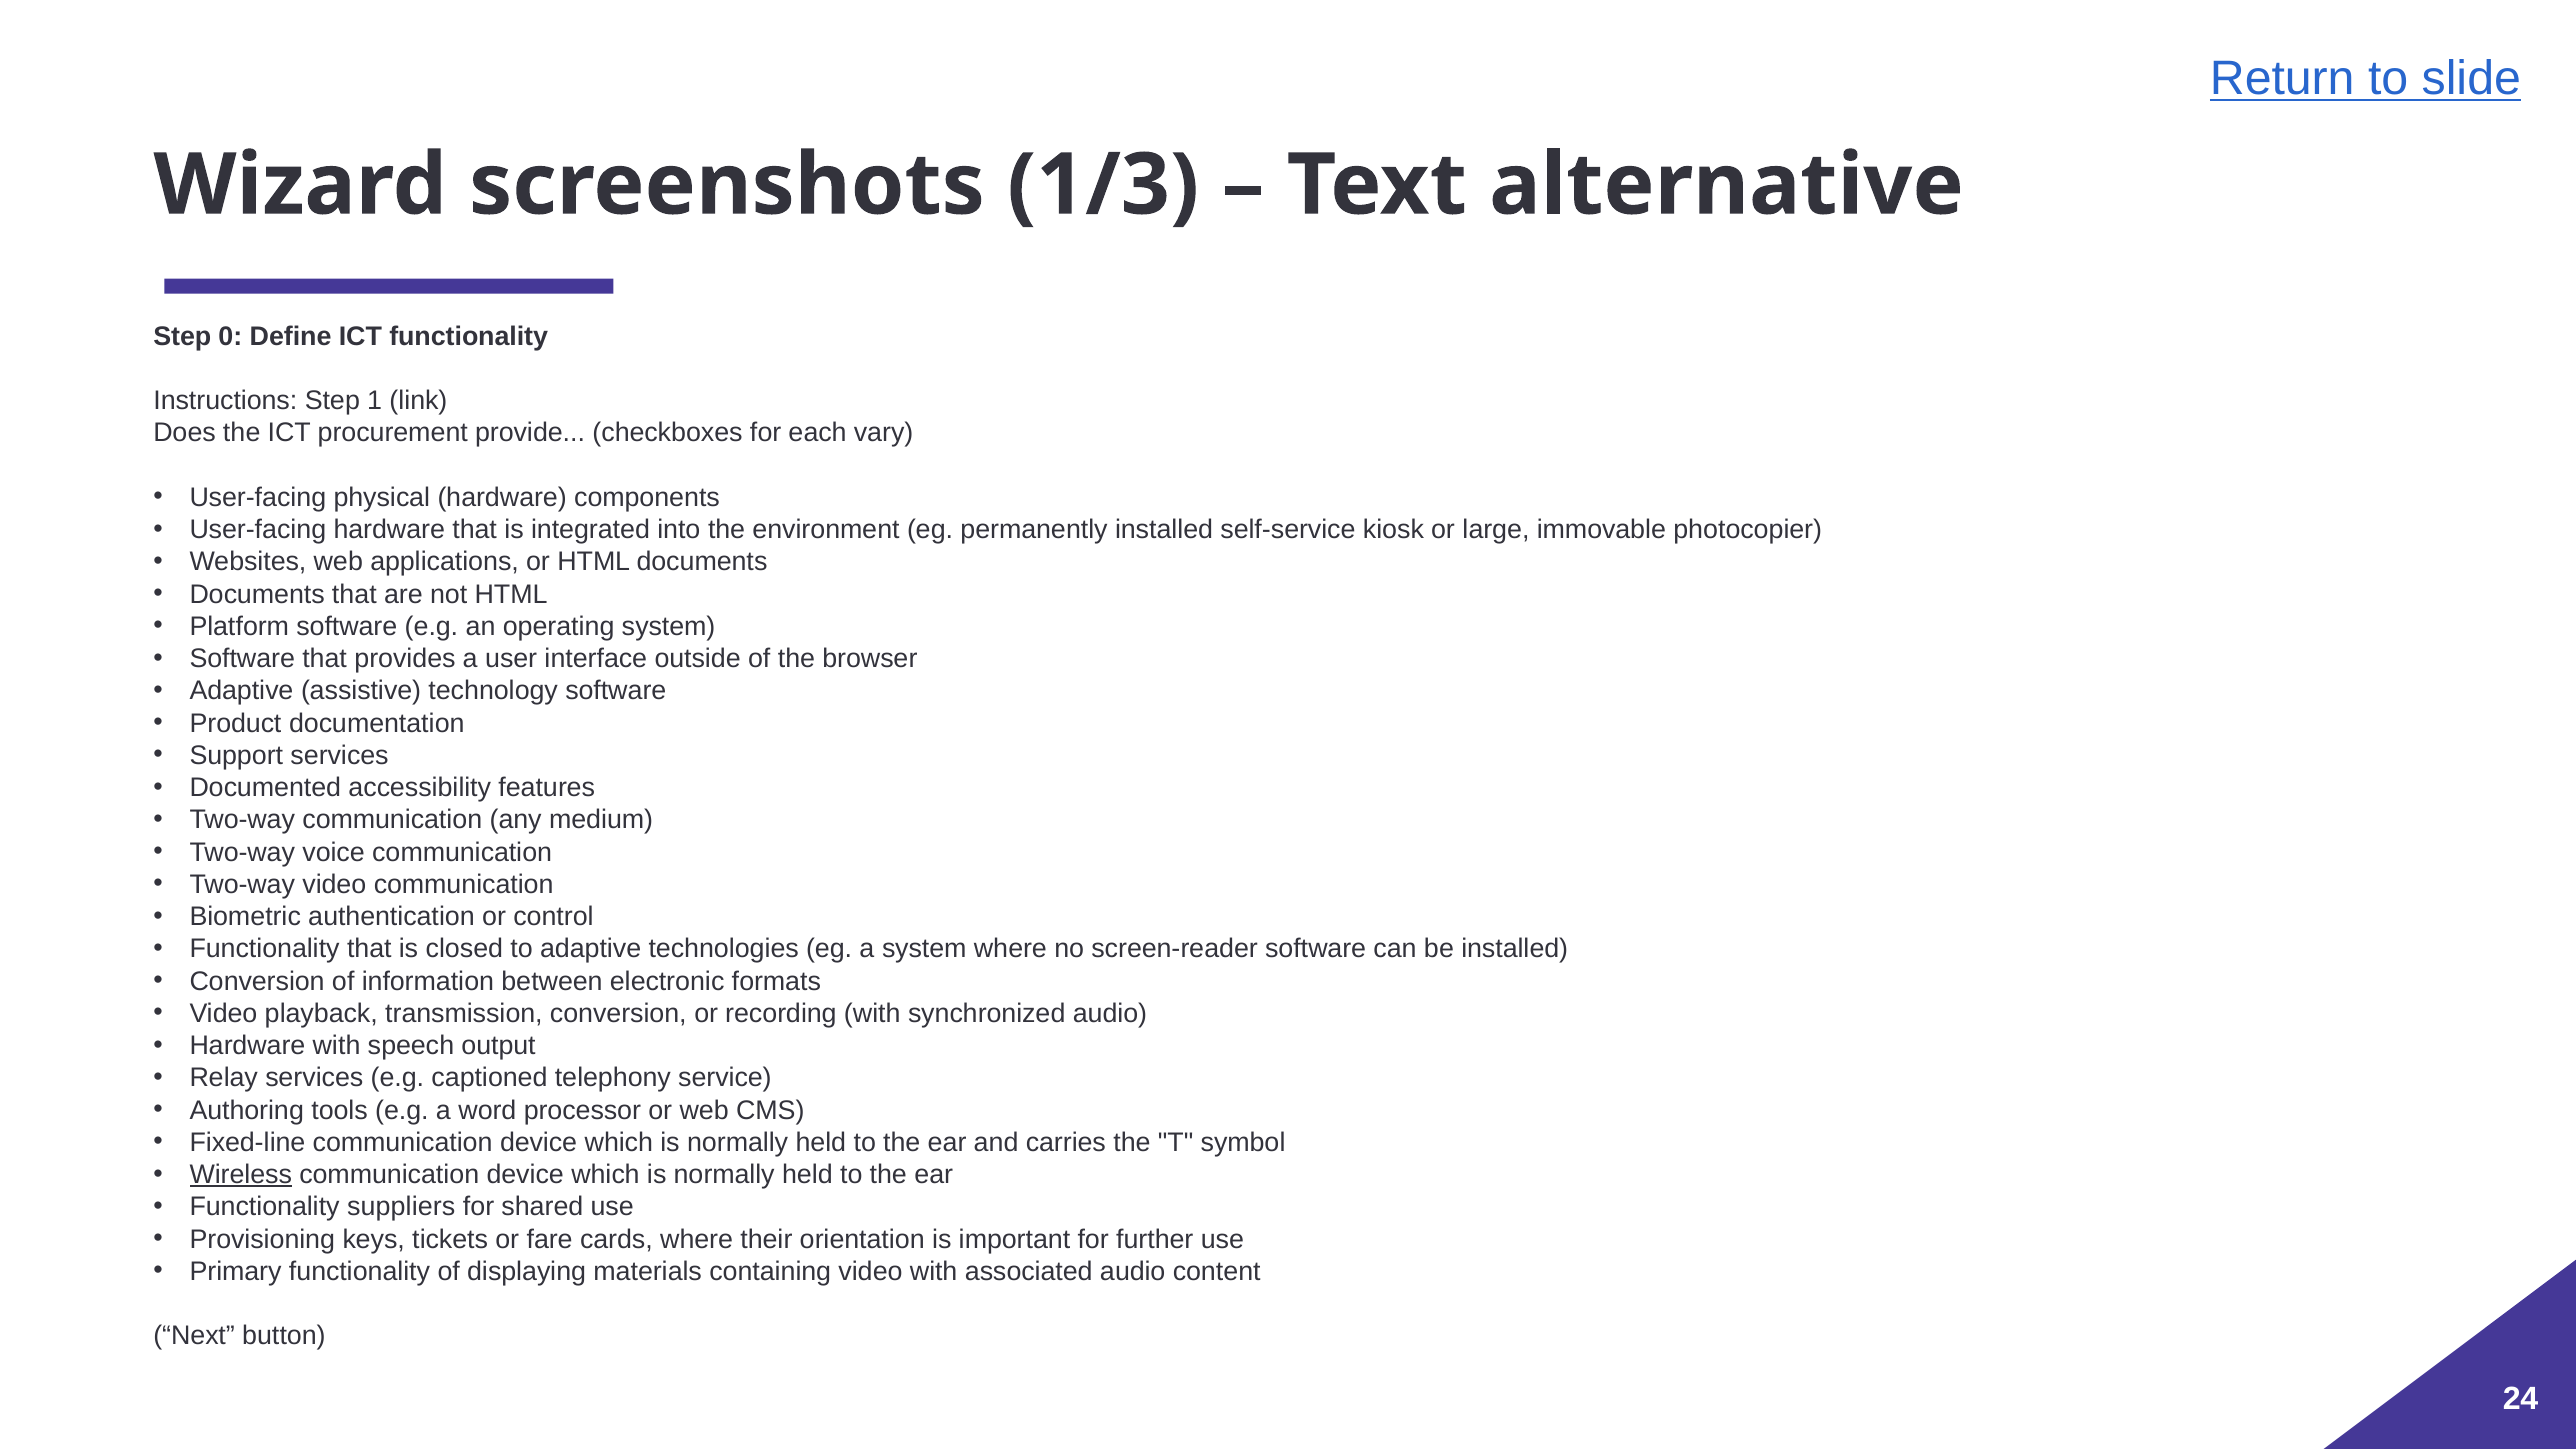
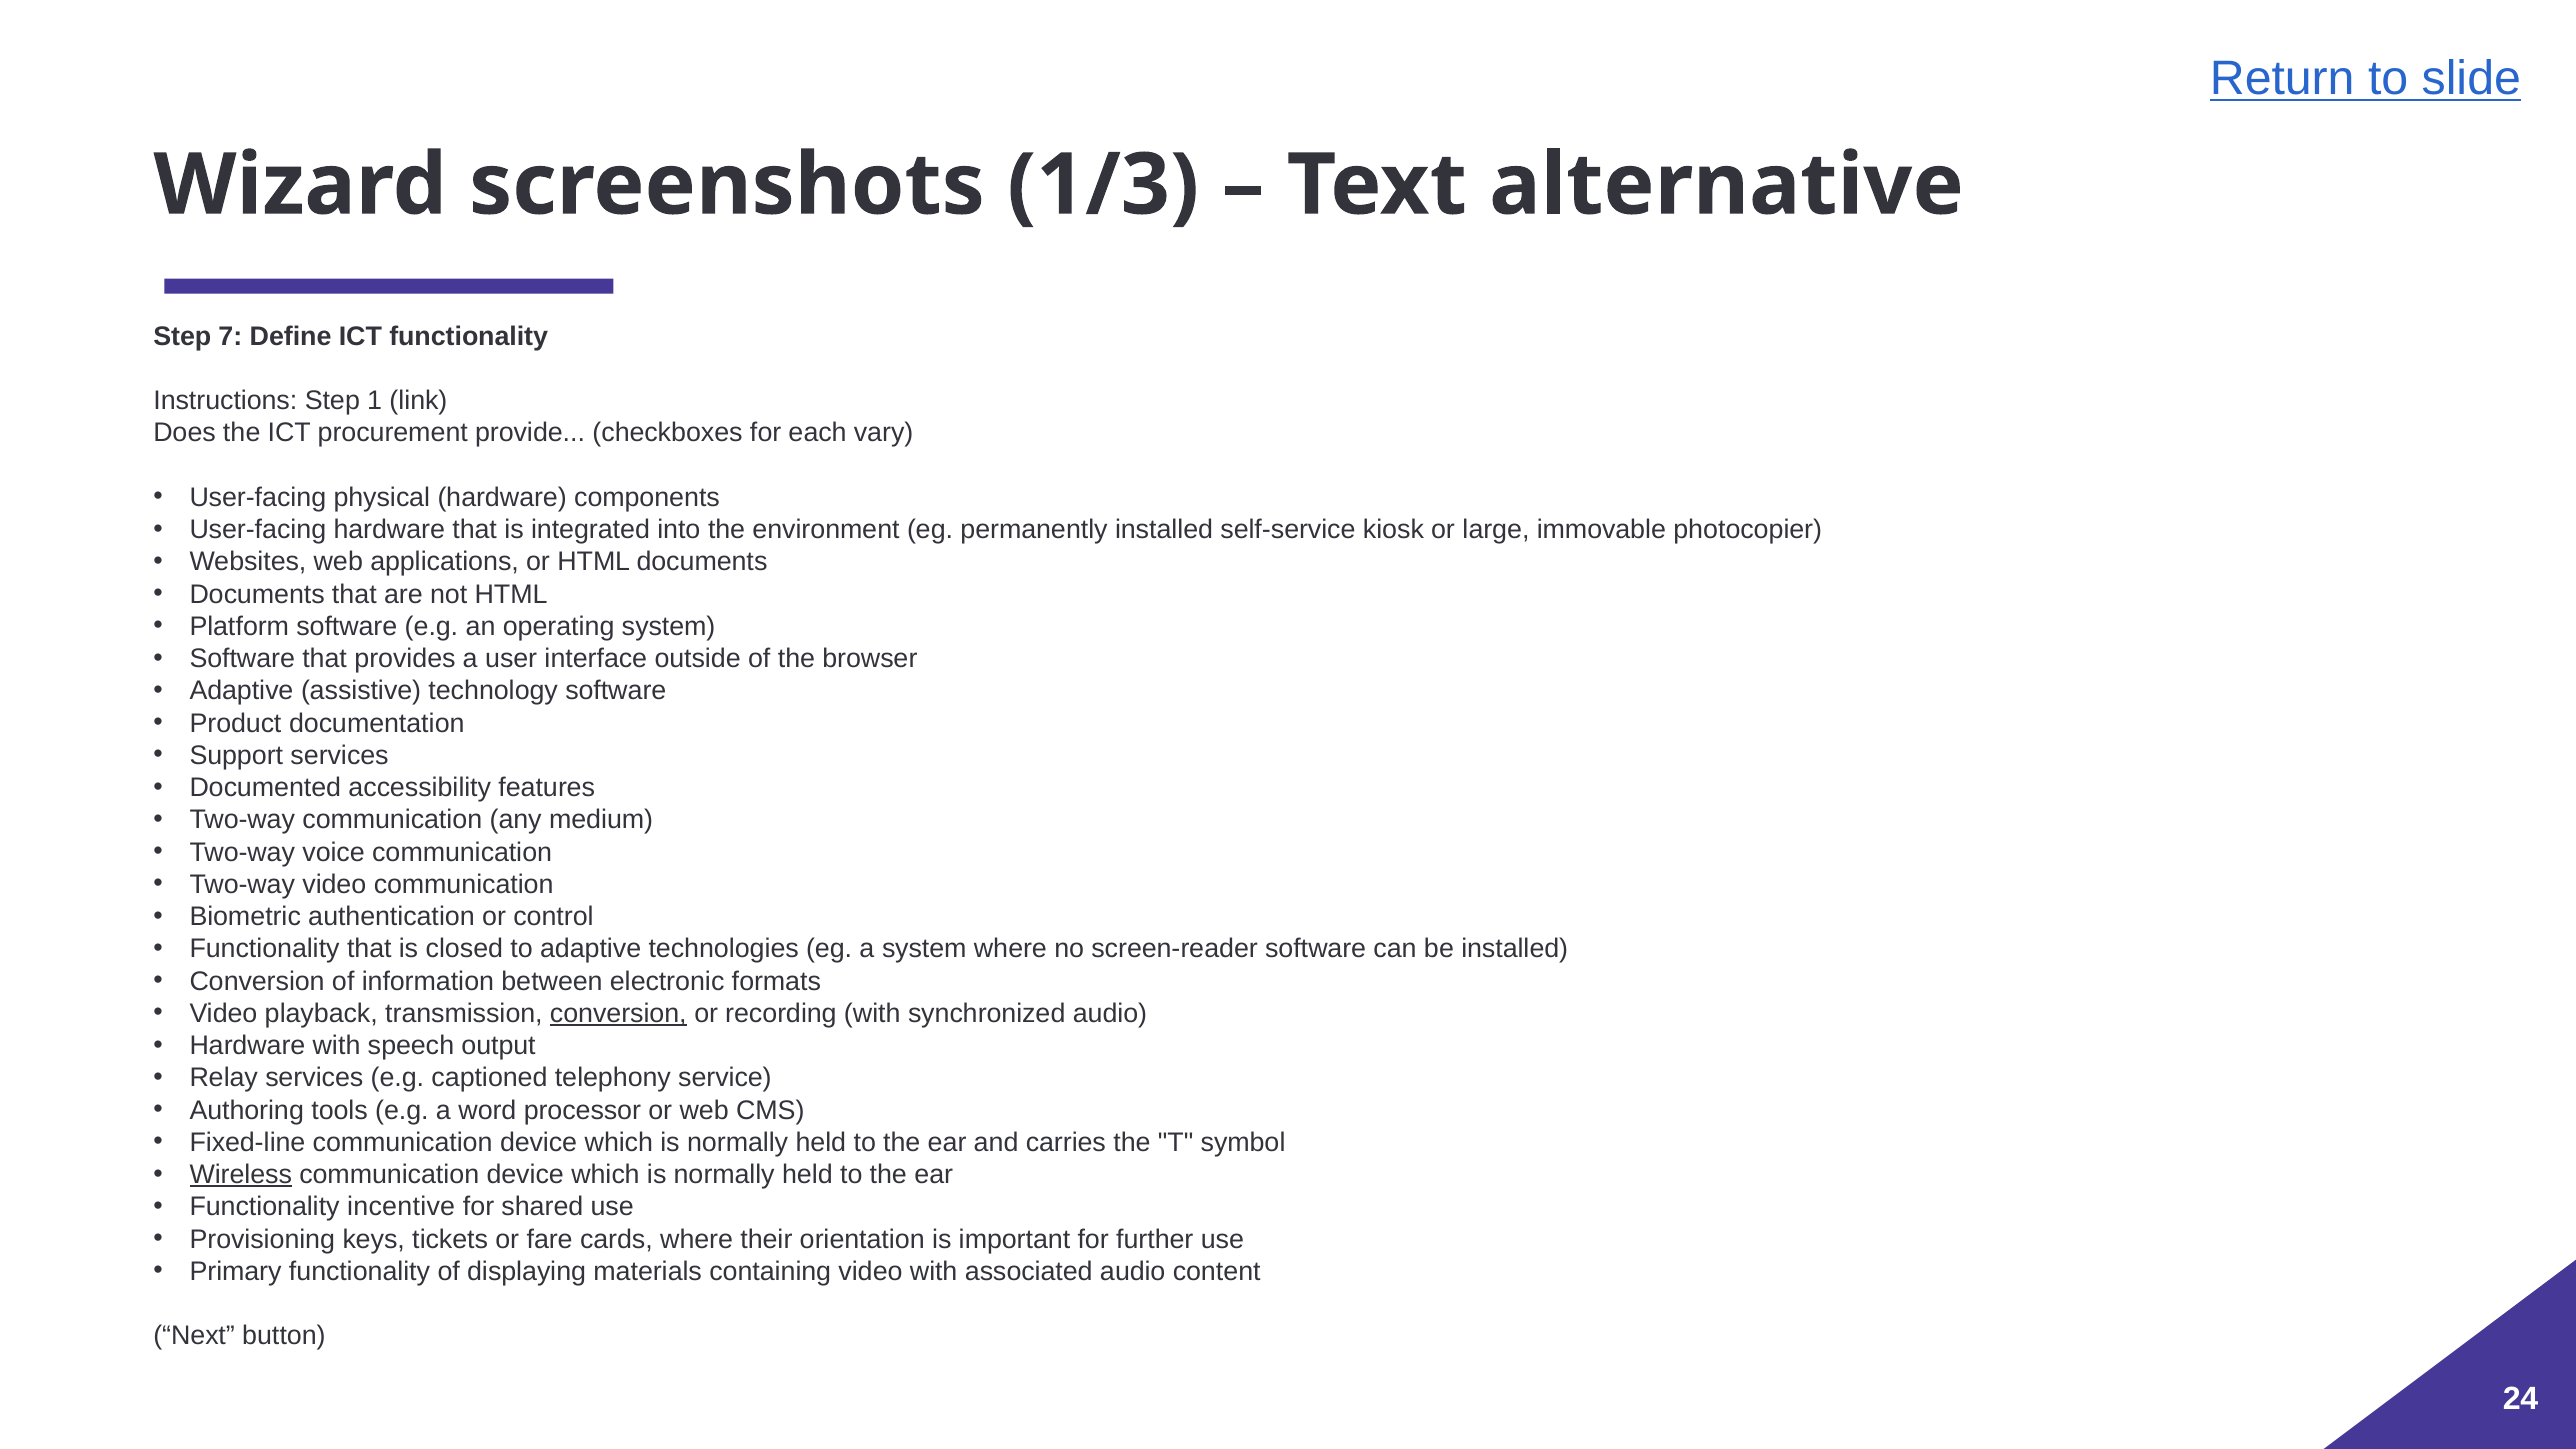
0: 0 -> 7
conversion at (618, 1013) underline: none -> present
suppliers: suppliers -> incentive
